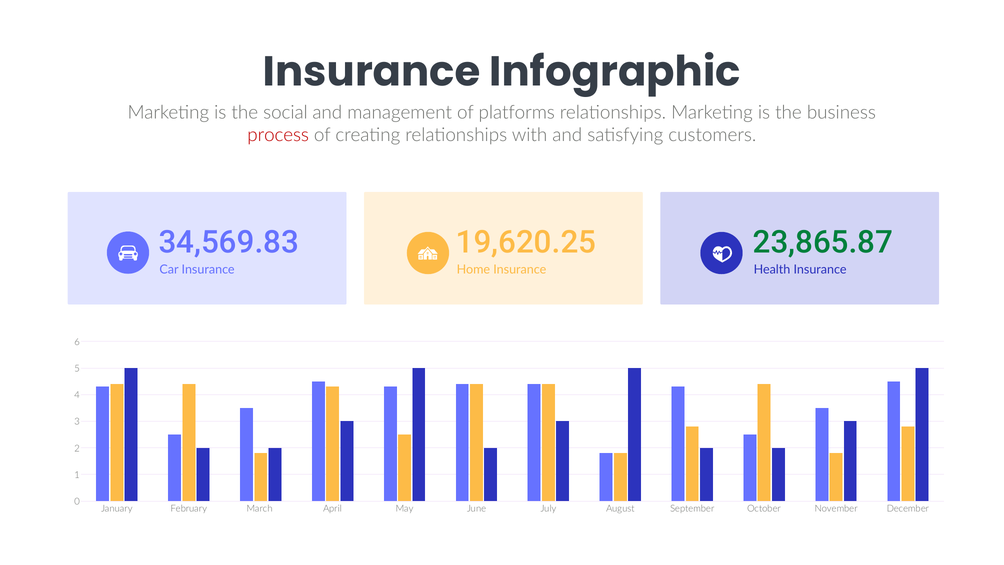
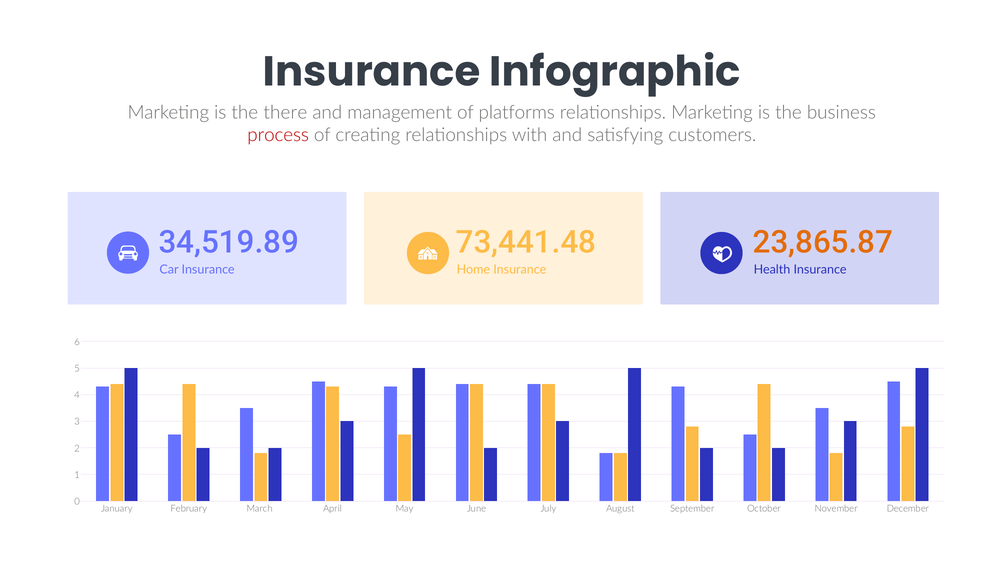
social: social -> there
34,569.83: 34,569.83 -> 34,519.89
19,620.25: 19,620.25 -> 73,441.48
23,865.87 colour: green -> orange
